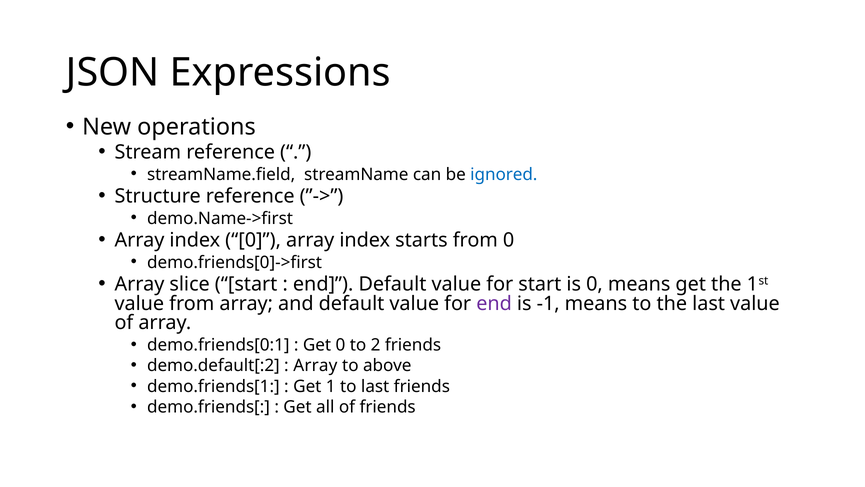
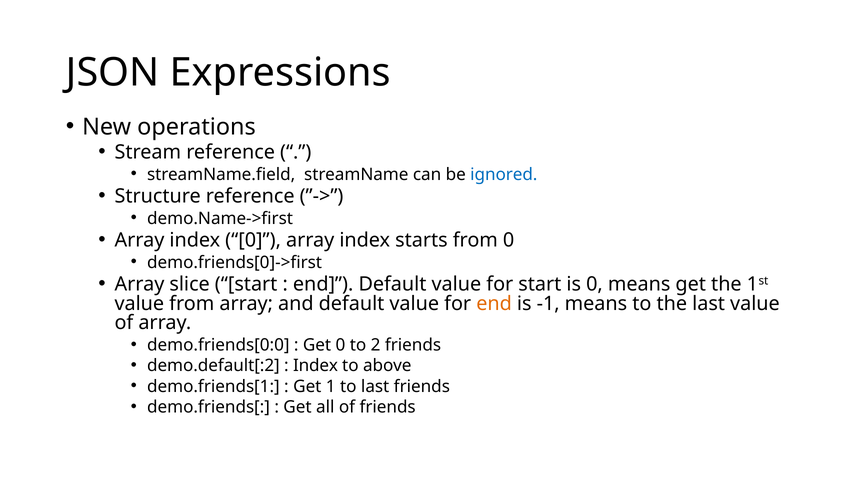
end at (494, 303) colour: purple -> orange
demo.friends[0:1: demo.friends[0:1 -> demo.friends[0:0
Array at (315, 365): Array -> Index
